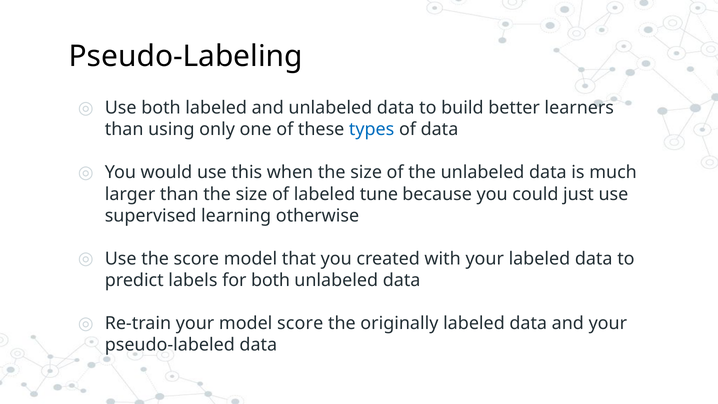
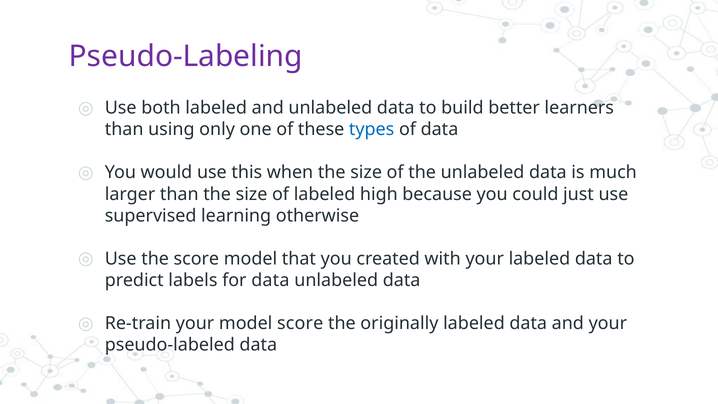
Pseudo-Labeling colour: black -> purple
tune: tune -> high
for both: both -> data
